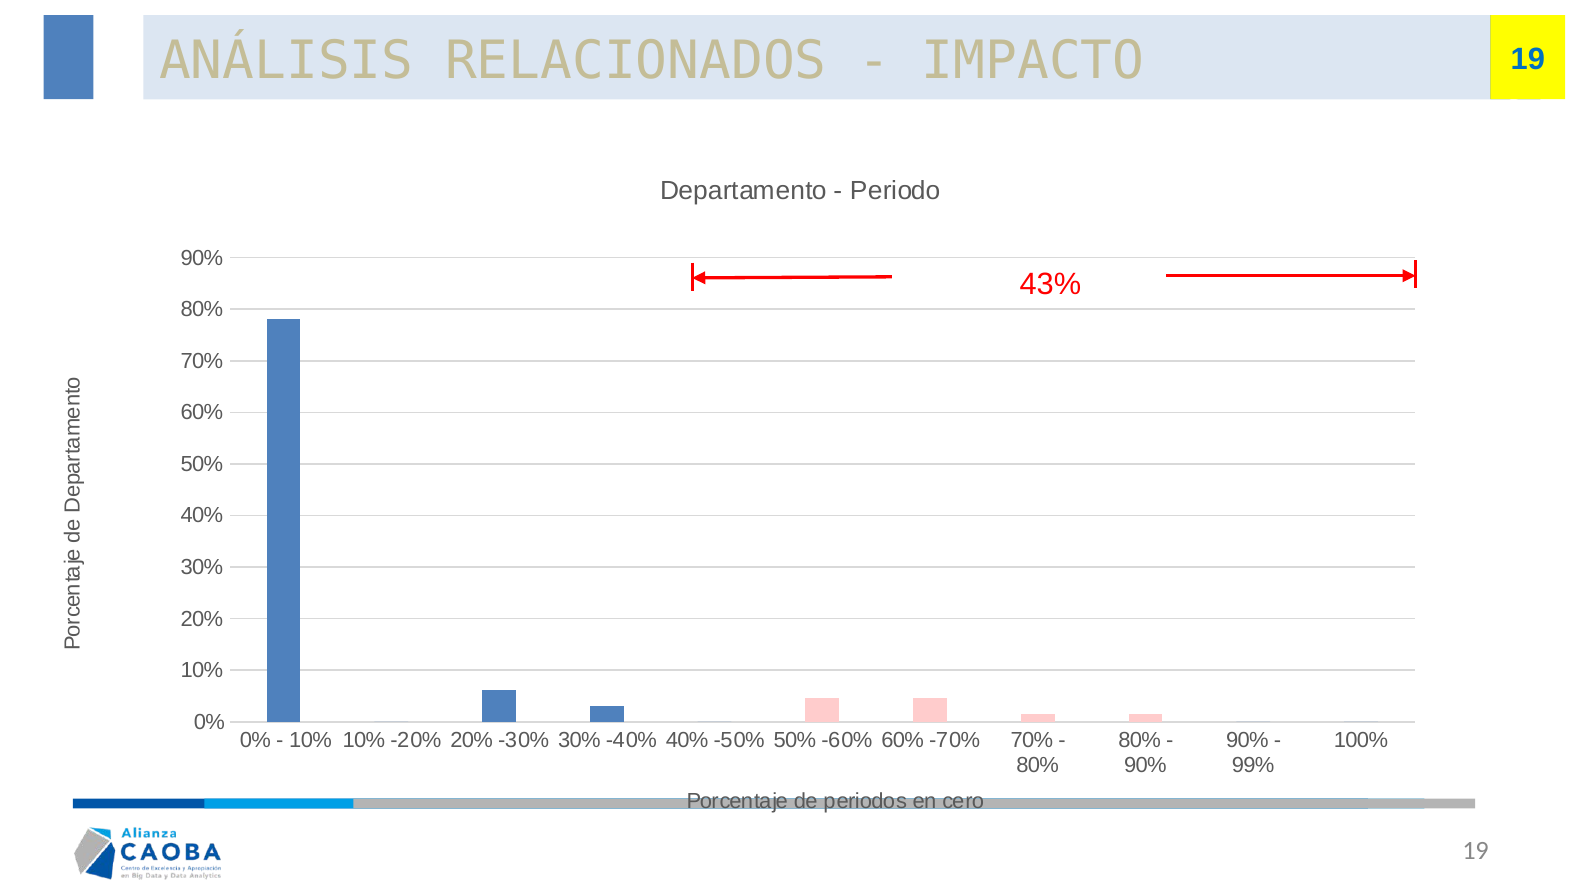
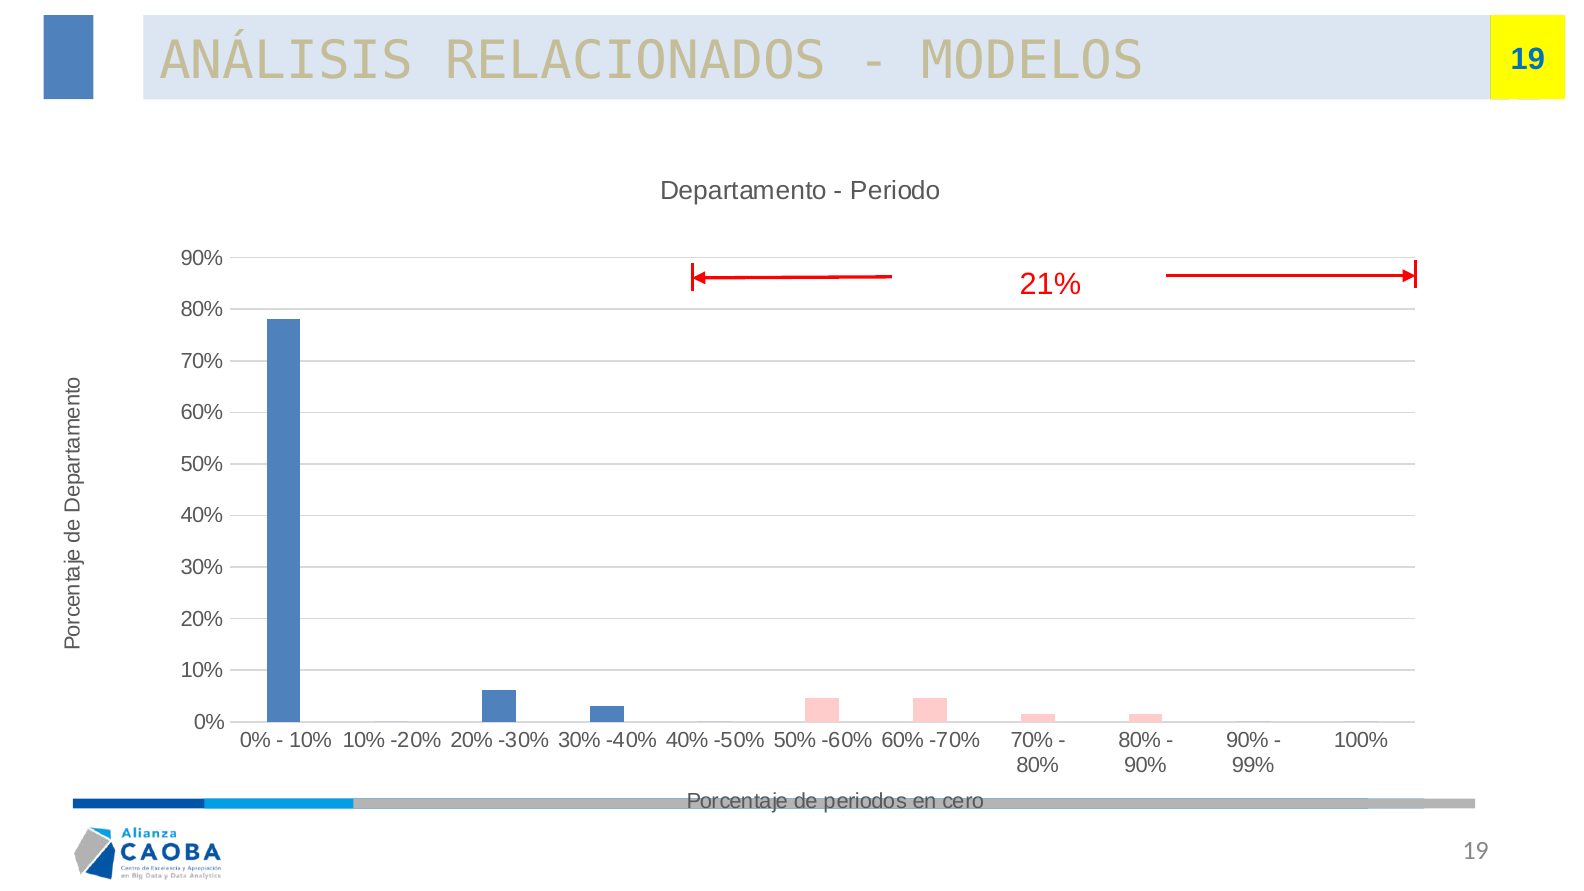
IMPACTO: IMPACTO -> MODELOS
43%: 43% -> 21%
